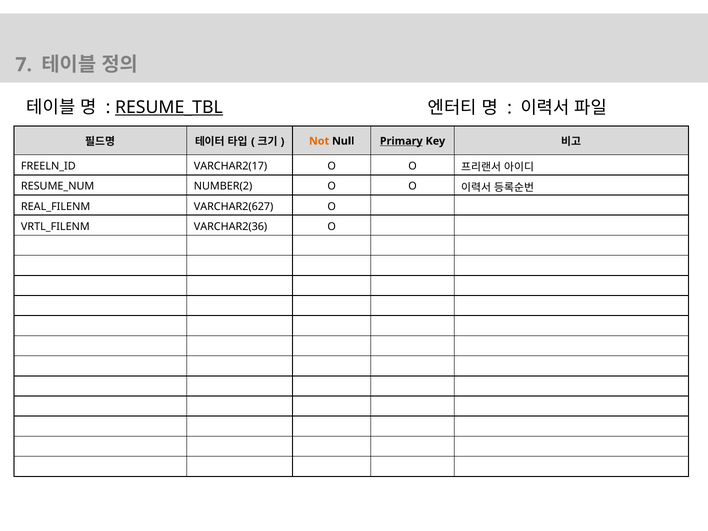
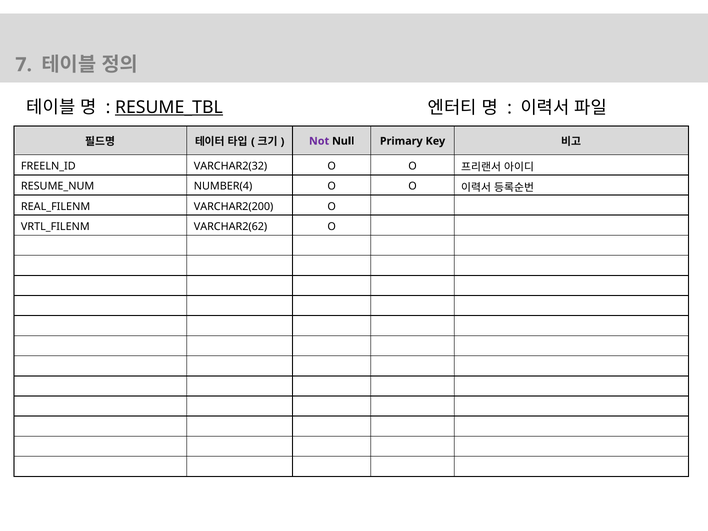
Not colour: orange -> purple
Primary underline: present -> none
VARCHAR2(17: VARCHAR2(17 -> VARCHAR2(32
NUMBER(2: NUMBER(2 -> NUMBER(4
VARCHAR2(627: VARCHAR2(627 -> VARCHAR2(200
VARCHAR2(36: VARCHAR2(36 -> VARCHAR2(62
